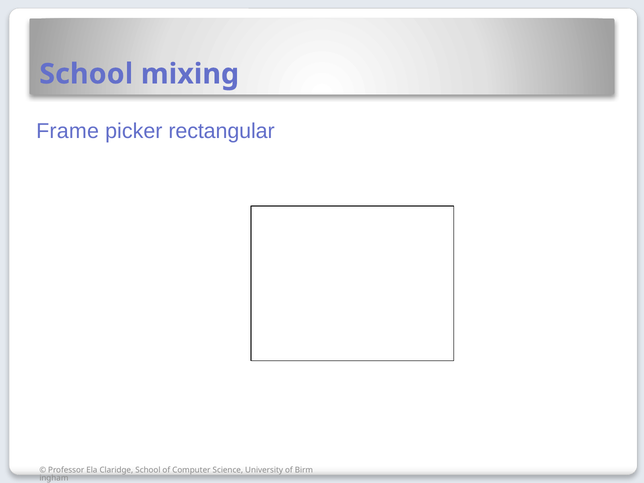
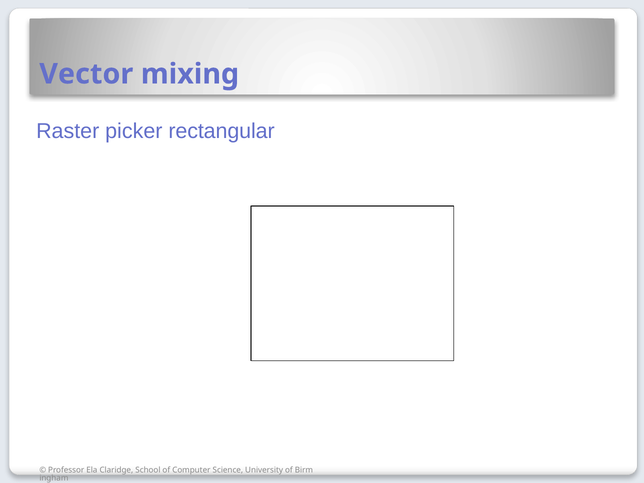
School at (86, 74): School -> Vector
Frame: Frame -> Raster
